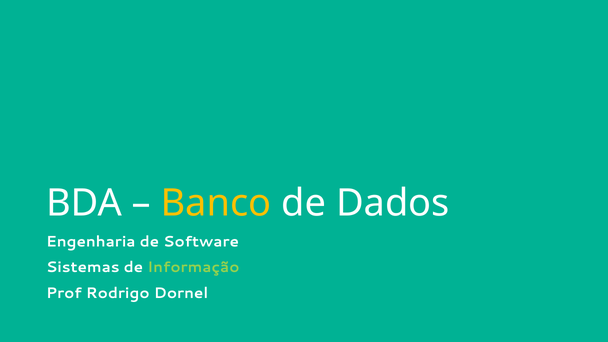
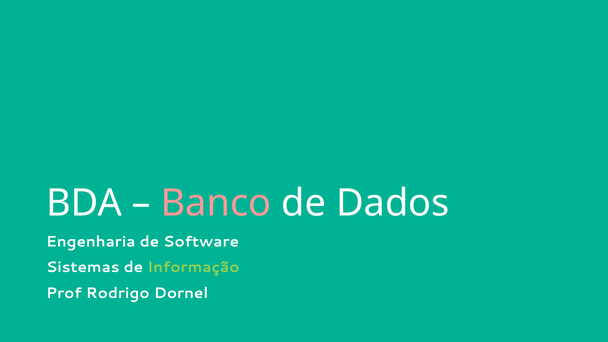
Banco colour: yellow -> pink
